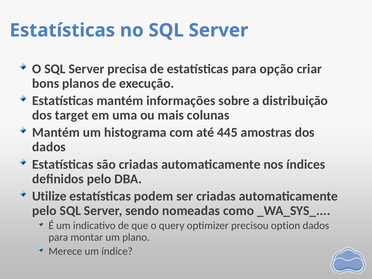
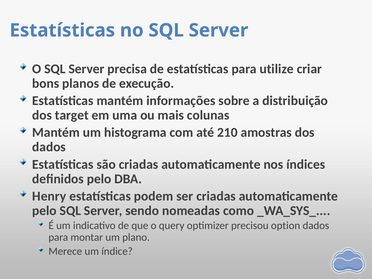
opção: opção -> utilize
445: 445 -> 210
Utilize: Utilize -> Henry
